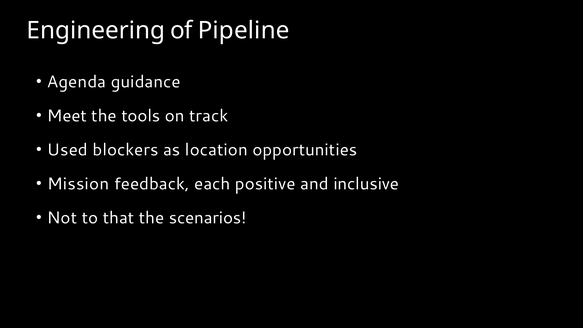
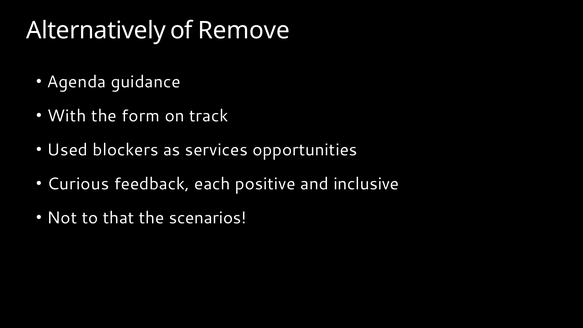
Engineering: Engineering -> Alternatively
Pipeline: Pipeline -> Remove
Meet: Meet -> With
tools: tools -> form
location: location -> services
Mission: Mission -> Curious
